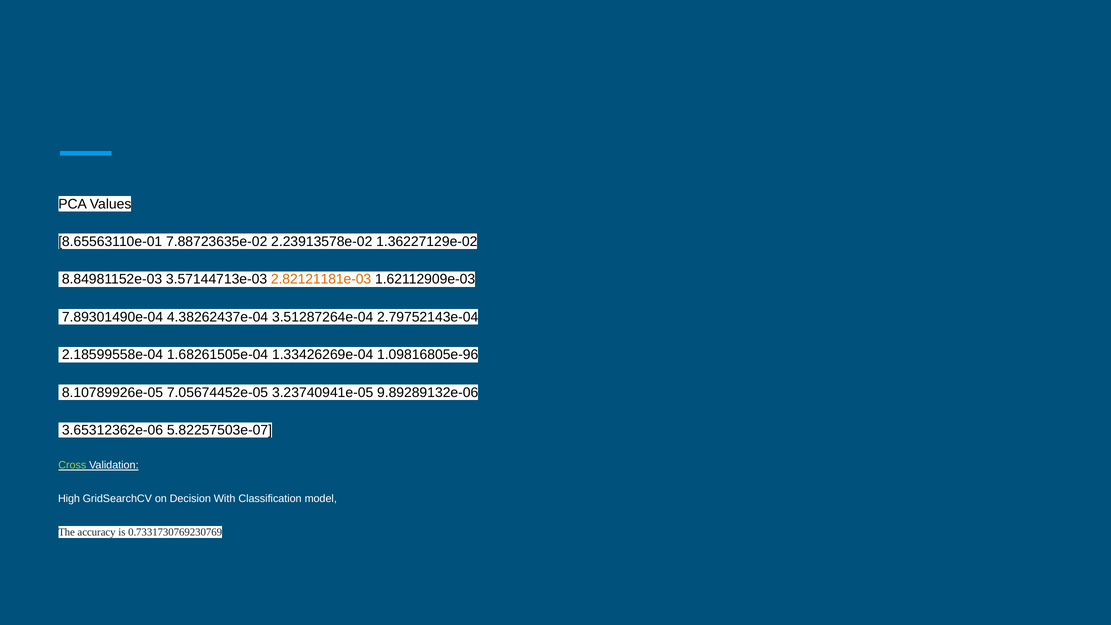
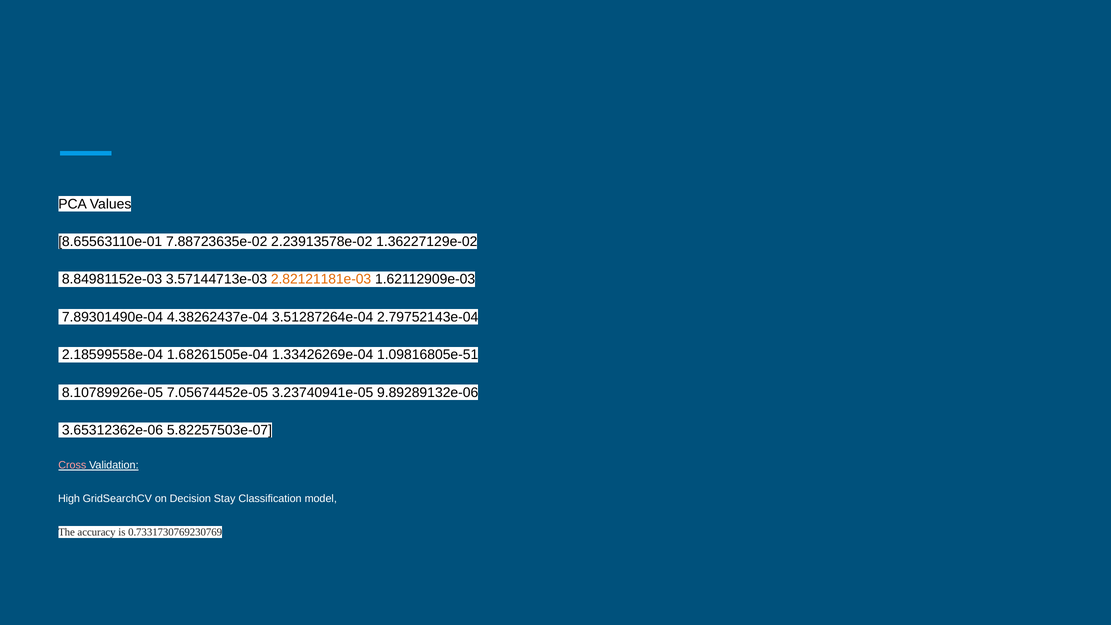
1.09816805e-96: 1.09816805e-96 -> 1.09816805e-51
Cross colour: light green -> pink
With: With -> Stay
